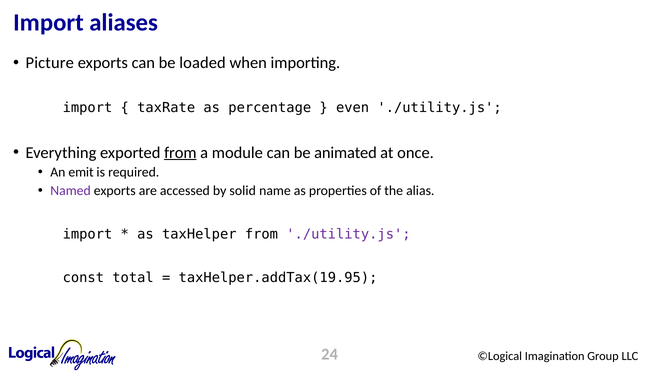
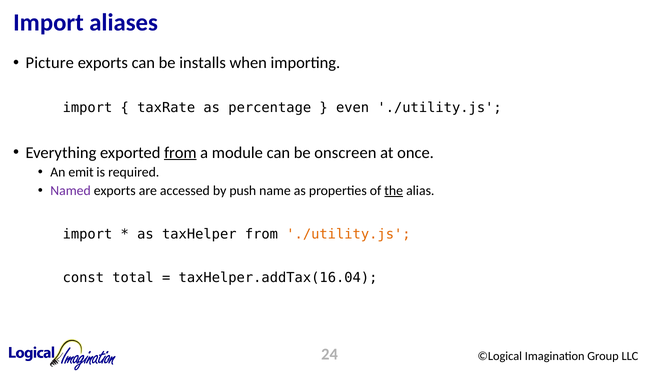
loaded: loaded -> installs
animated: animated -> onscreen
solid: solid -> push
the underline: none -> present
./utility.js at (348, 234) colour: purple -> orange
taxHelper.addTax(19.95: taxHelper.addTax(19.95 -> taxHelper.addTax(16.04
